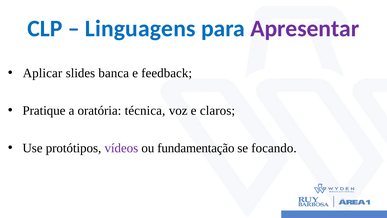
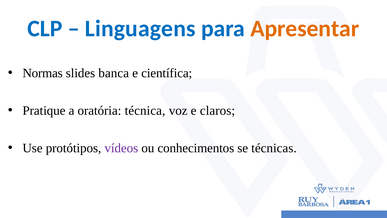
Apresentar colour: purple -> orange
Aplicar: Aplicar -> Normas
feedback: feedback -> científica
fundamentação: fundamentação -> conhecimentos
focando: focando -> técnicas
